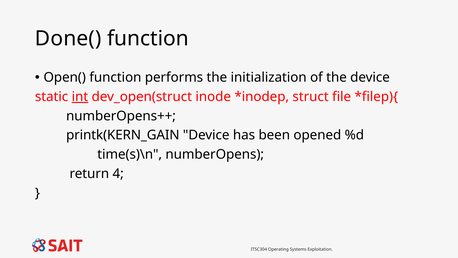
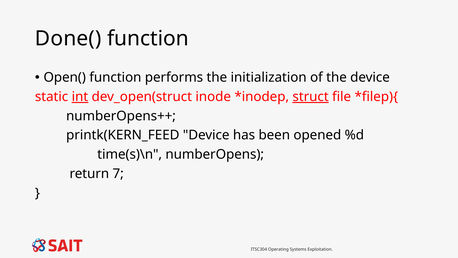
struct underline: none -> present
printk(KERN_GAIN: printk(KERN_GAIN -> printk(KERN_FEED
4: 4 -> 7
